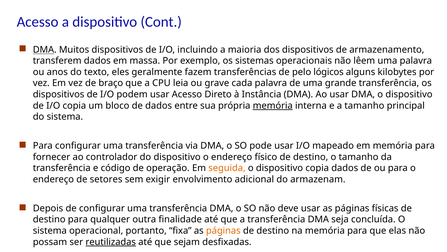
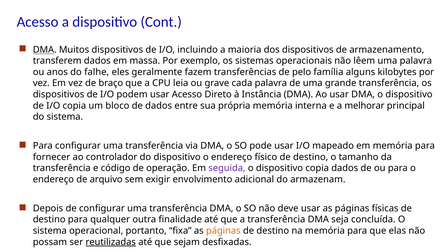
texto: texto -> falhe
lógicos: lógicos -> família
memória at (273, 105) underline: present -> none
a tamanho: tamanho -> melhorar
seguida colour: orange -> purple
setores: setores -> arquivo
